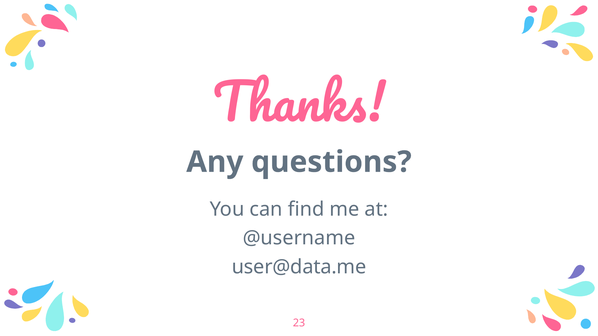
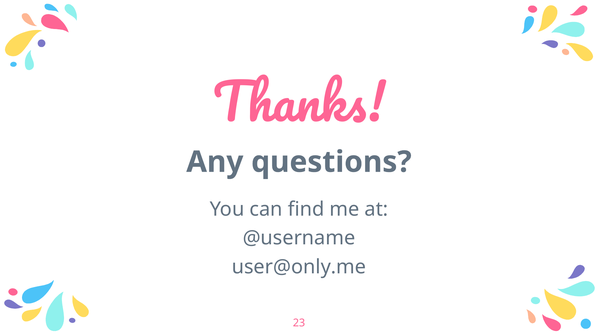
user@data.me: user@data.me -> user@only.me
